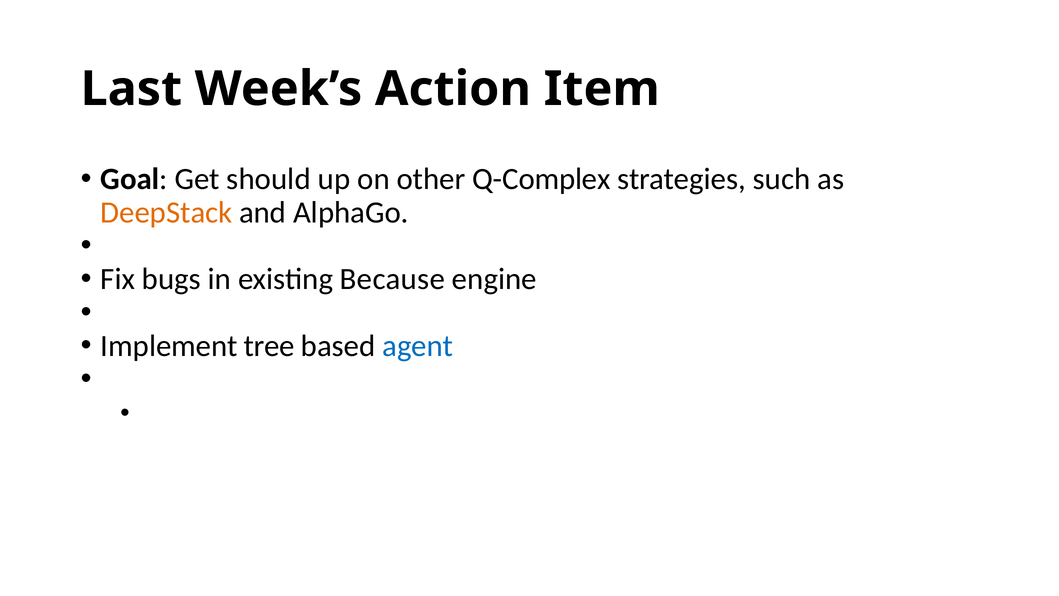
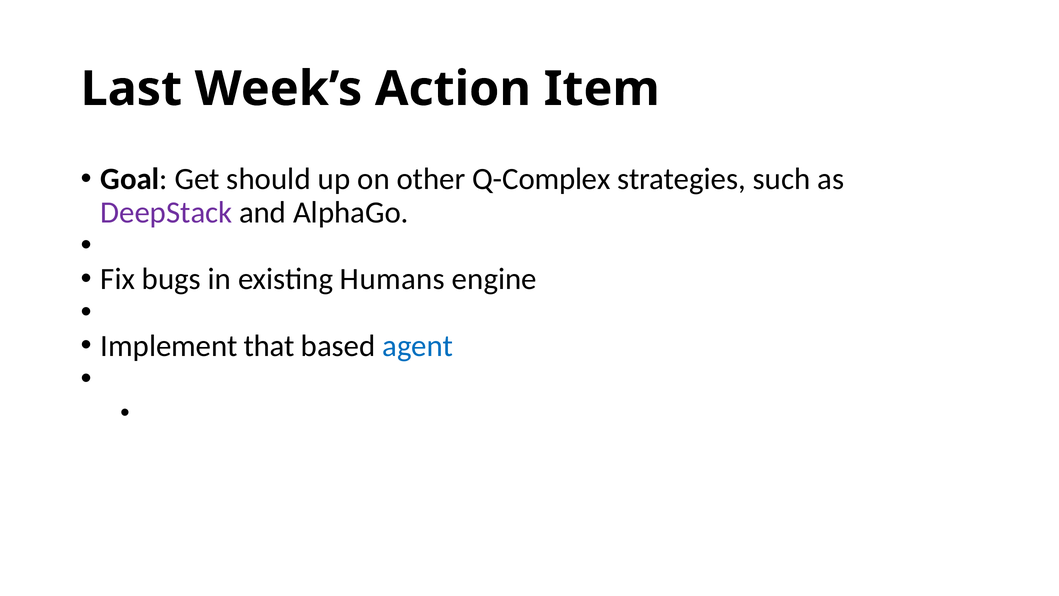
DeepStack colour: orange -> purple
Because: Because -> Humans
tree: tree -> that
